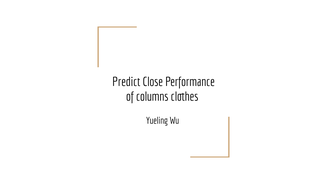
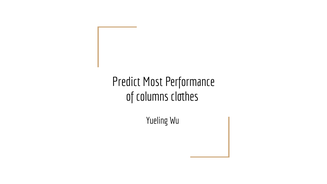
Close: Close -> Most
